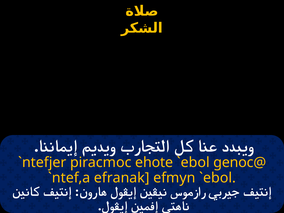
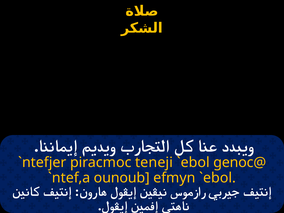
ehote: ehote -> teneji
efranak: efranak -> ounoub
